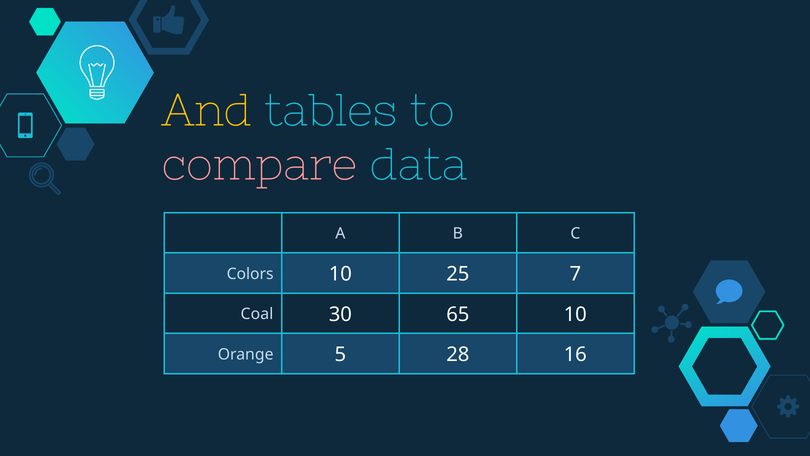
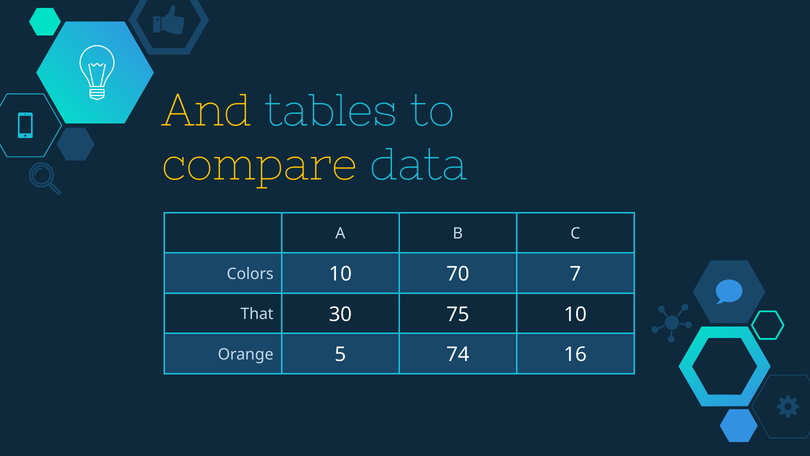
compare colour: pink -> yellow
25: 25 -> 70
Coal: Coal -> That
65: 65 -> 75
28: 28 -> 74
